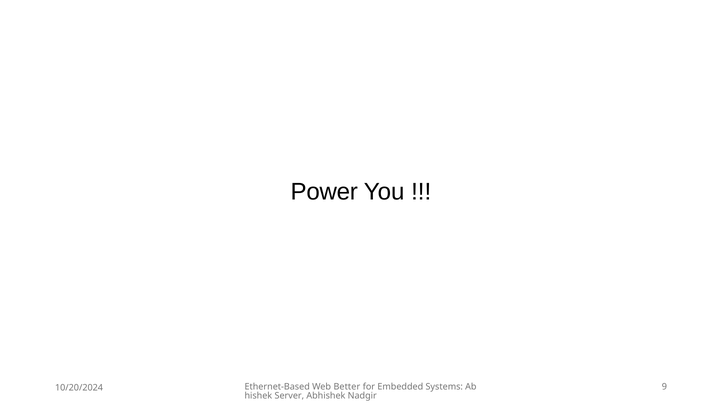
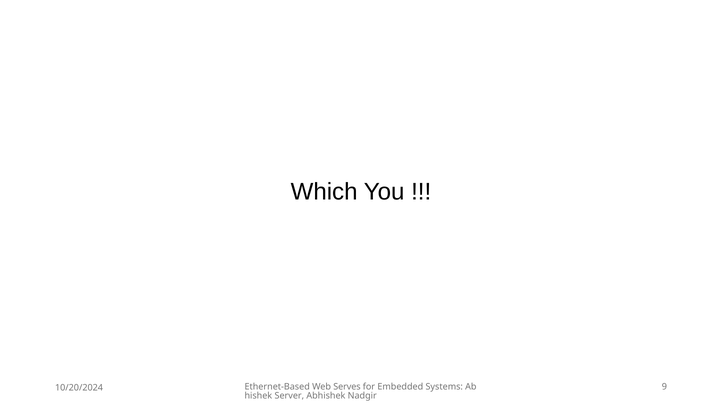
Power: Power -> Which
Better: Better -> Serves
